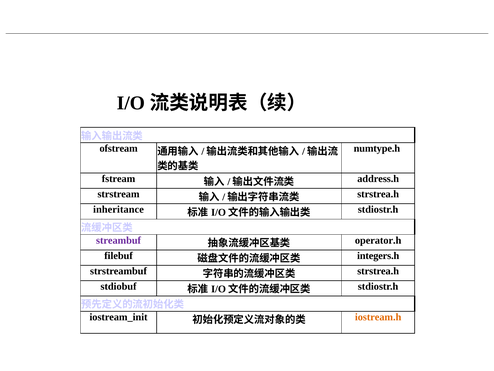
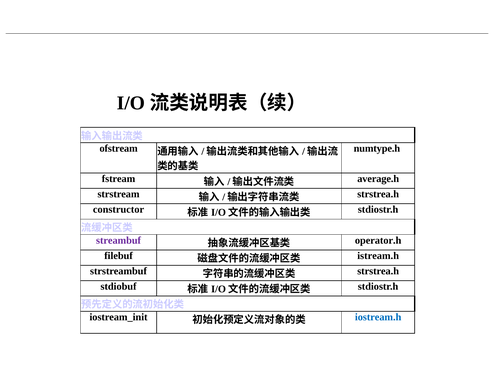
address.h: address.h -> average.h
inheritance: inheritance -> constructor
integers.h: integers.h -> istream.h
iostream.h colour: orange -> blue
